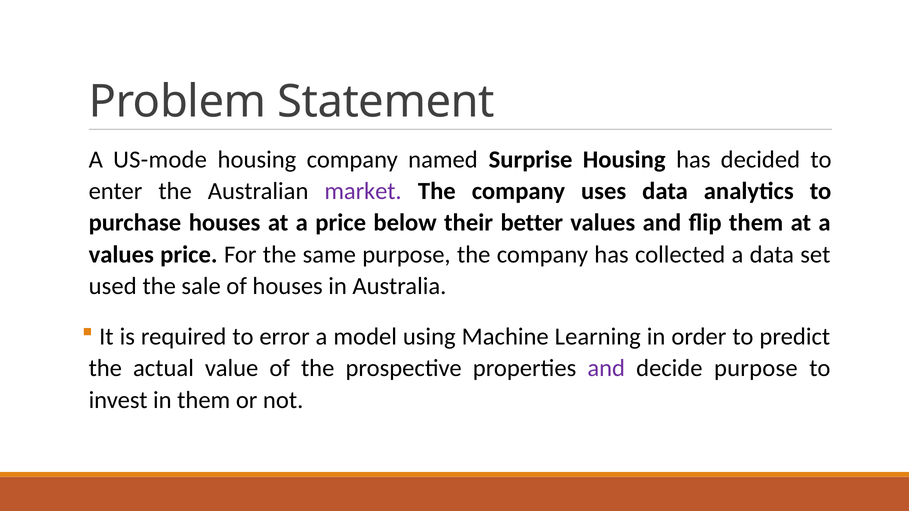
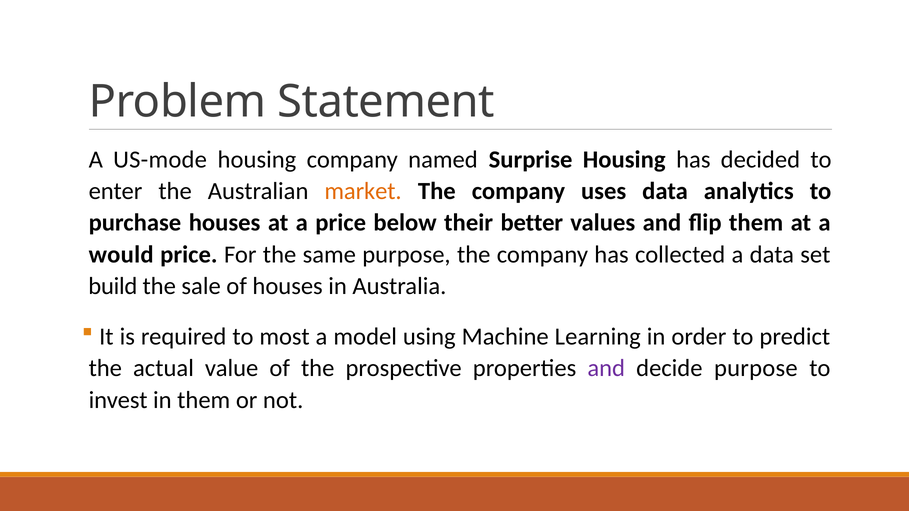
market colour: purple -> orange
values at (121, 255): values -> would
used: used -> build
error: error -> most
